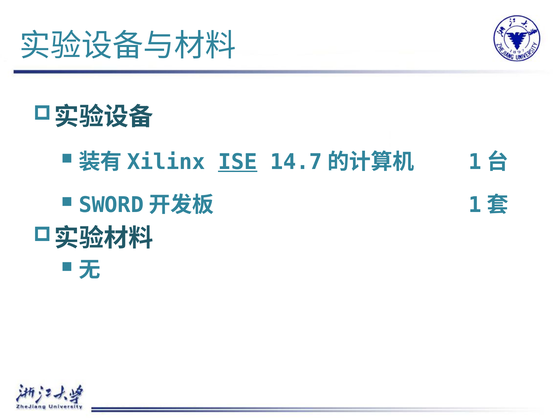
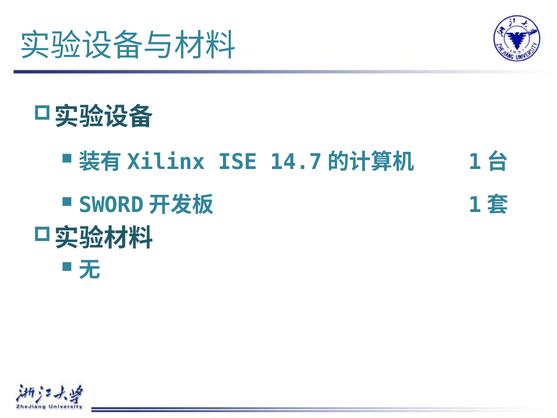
ISE underline: present -> none
